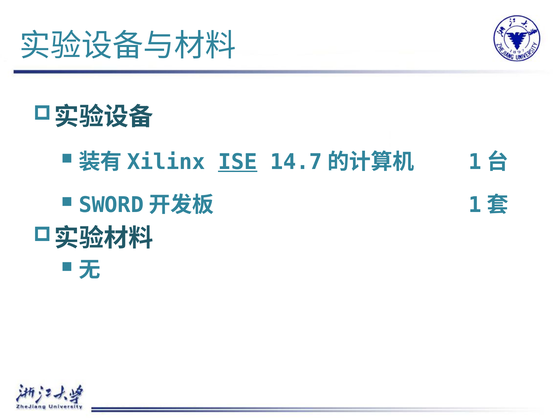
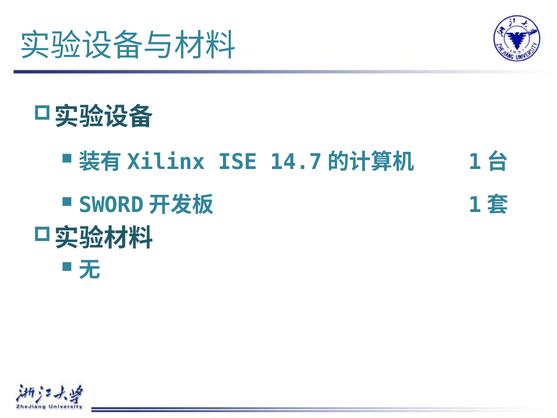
ISE underline: present -> none
